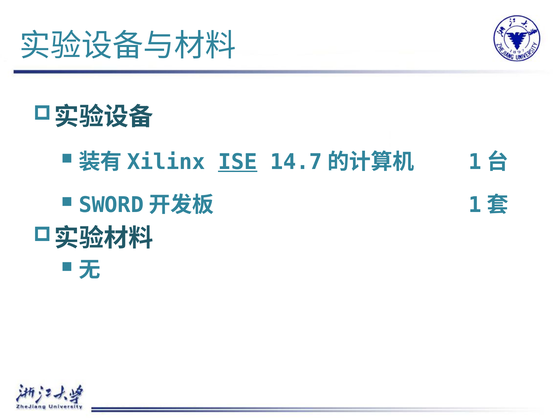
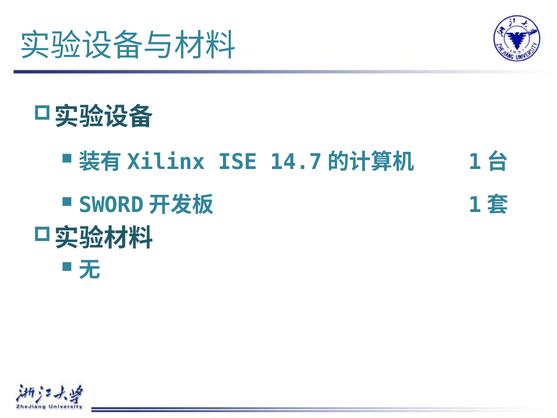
ISE underline: present -> none
